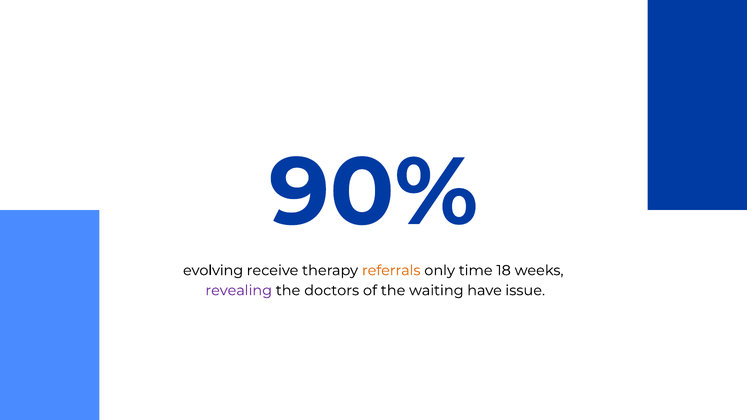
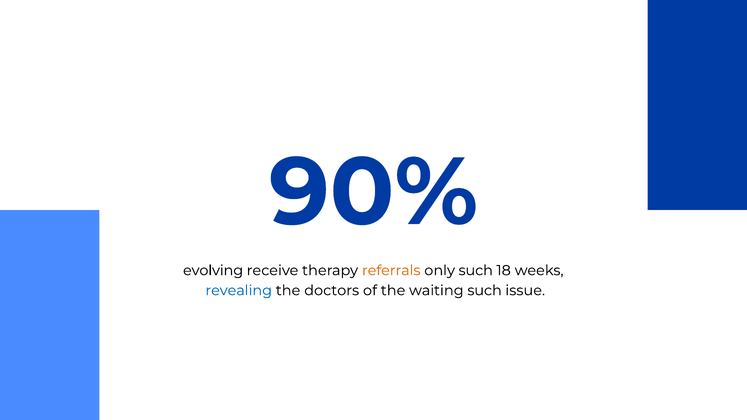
only time: time -> such
revealing colour: purple -> blue
waiting have: have -> such
